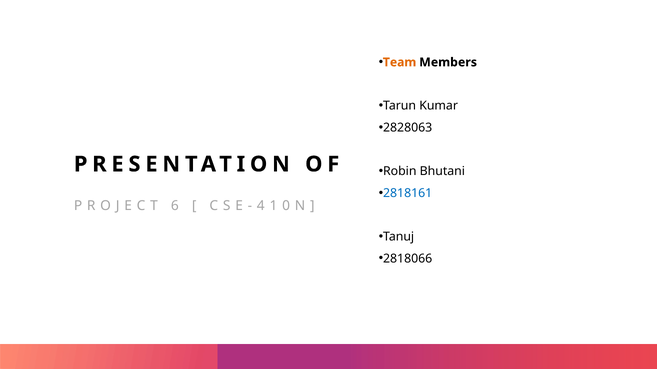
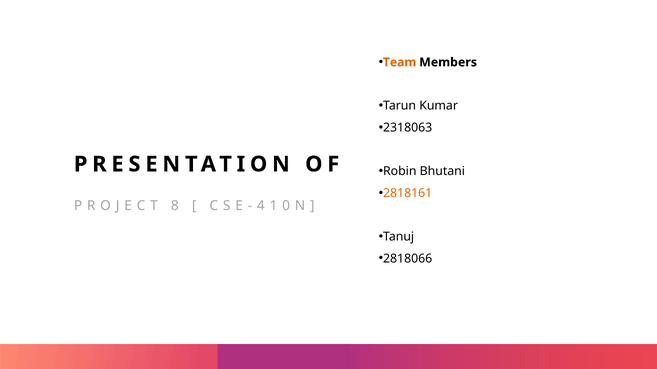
2828063: 2828063 -> 2318063
2818161 colour: blue -> orange
6: 6 -> 8
